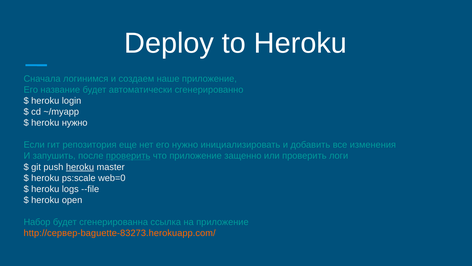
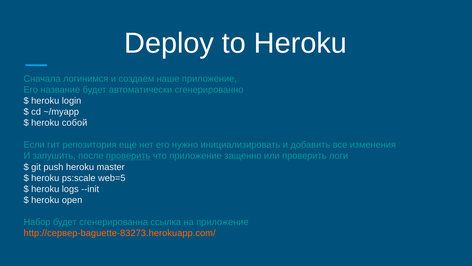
heroku нужно: нужно -> собой
heroku at (80, 167) underline: present -> none
web=0: web=0 -> web=5
--file: --file -> --init
